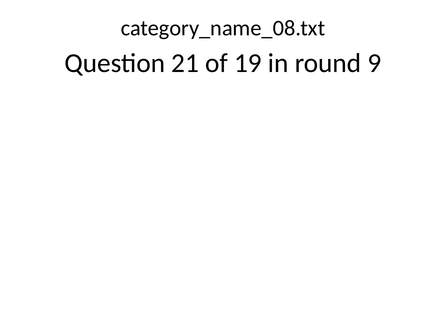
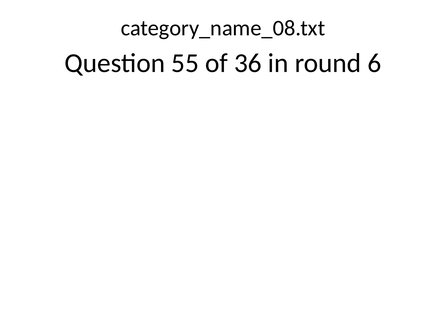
21: 21 -> 55
19: 19 -> 36
9: 9 -> 6
